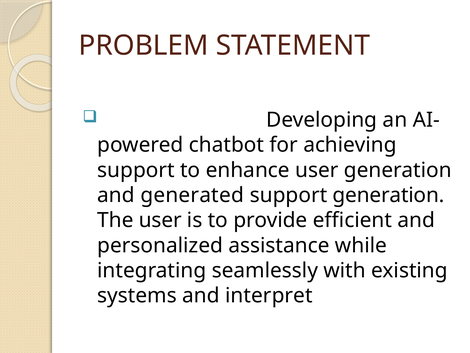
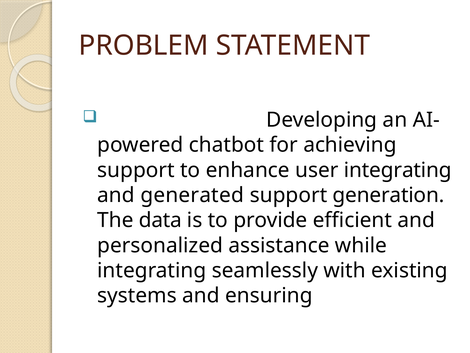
user generation: generation -> integrating
The user: user -> data
interpret: interpret -> ensuring
